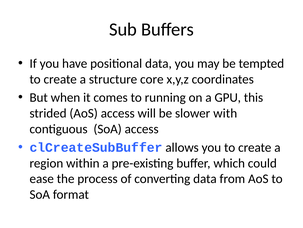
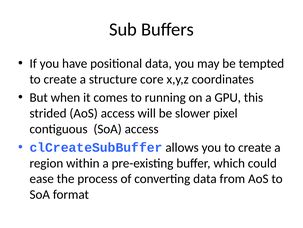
with: with -> pixel
